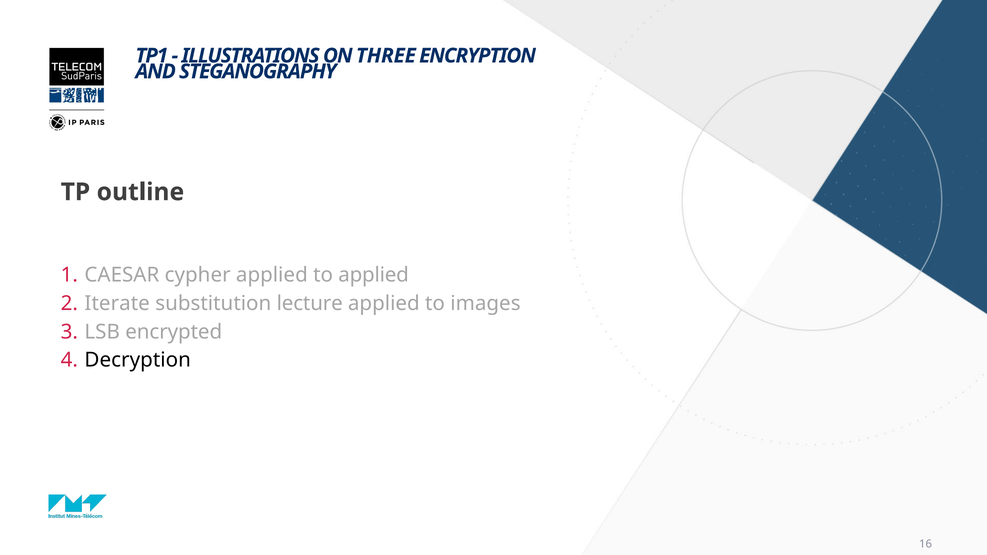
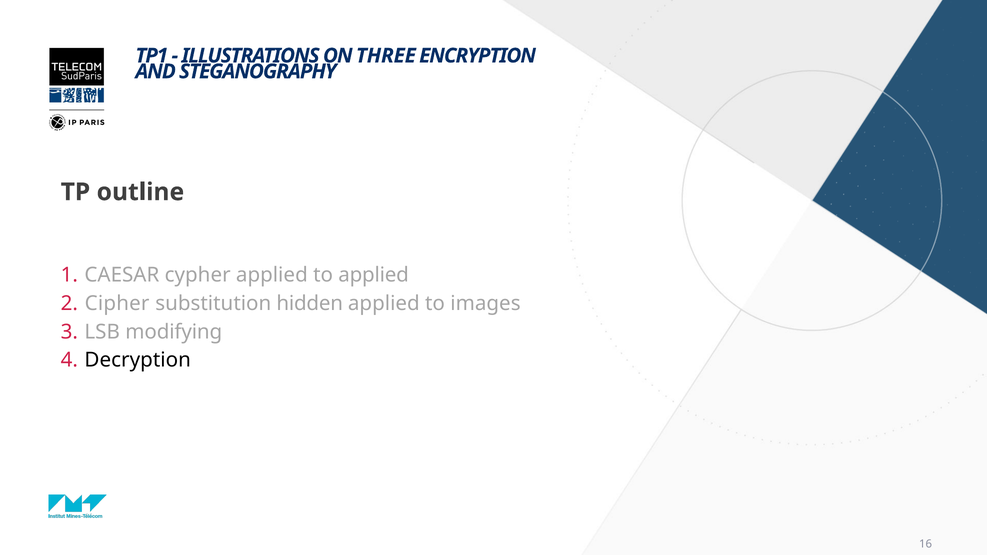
Iterate: Iterate -> Cipher
lecture: lecture -> hidden
encrypted: encrypted -> modifying
